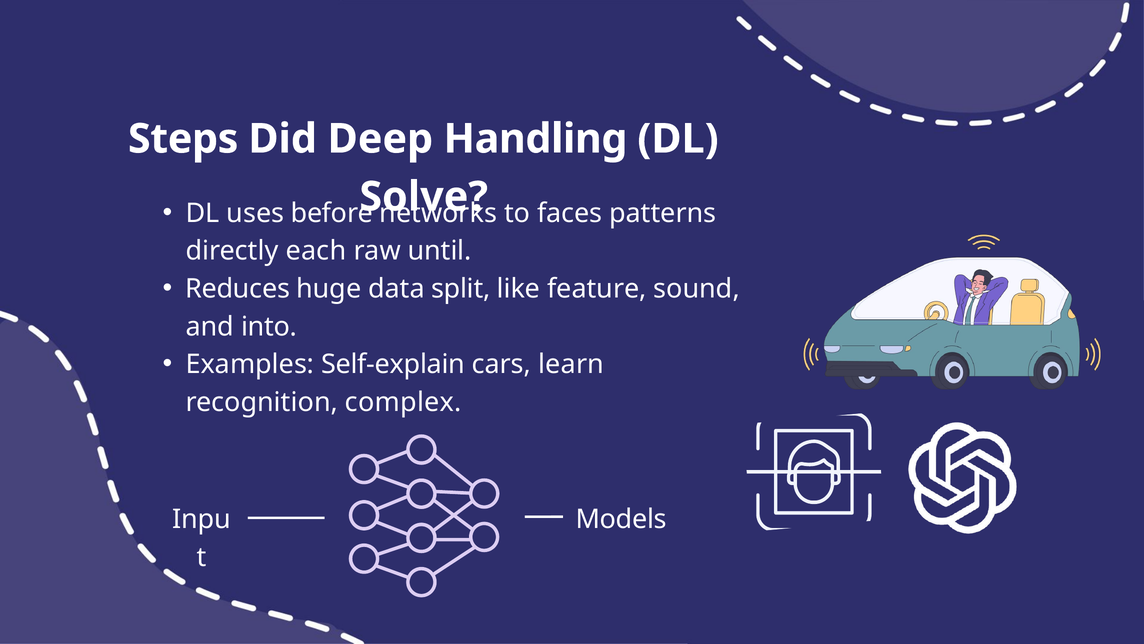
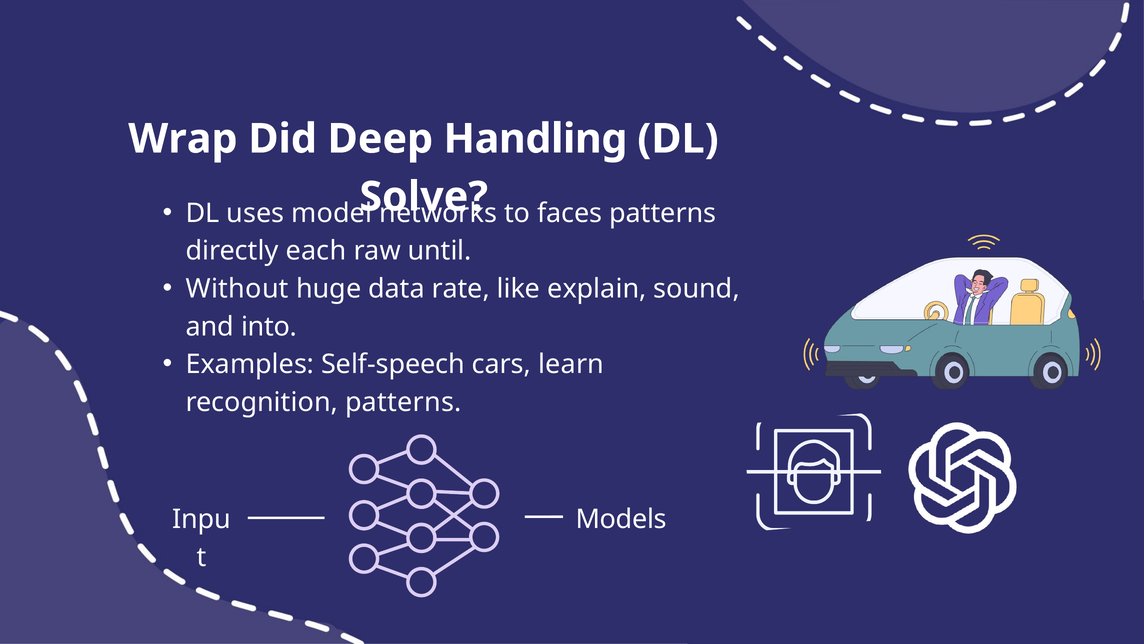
Steps: Steps -> Wrap
before: before -> model
Reduces: Reduces -> Without
split: split -> rate
feature: feature -> explain
Self-explain: Self-explain -> Self-speech
recognition complex: complex -> patterns
